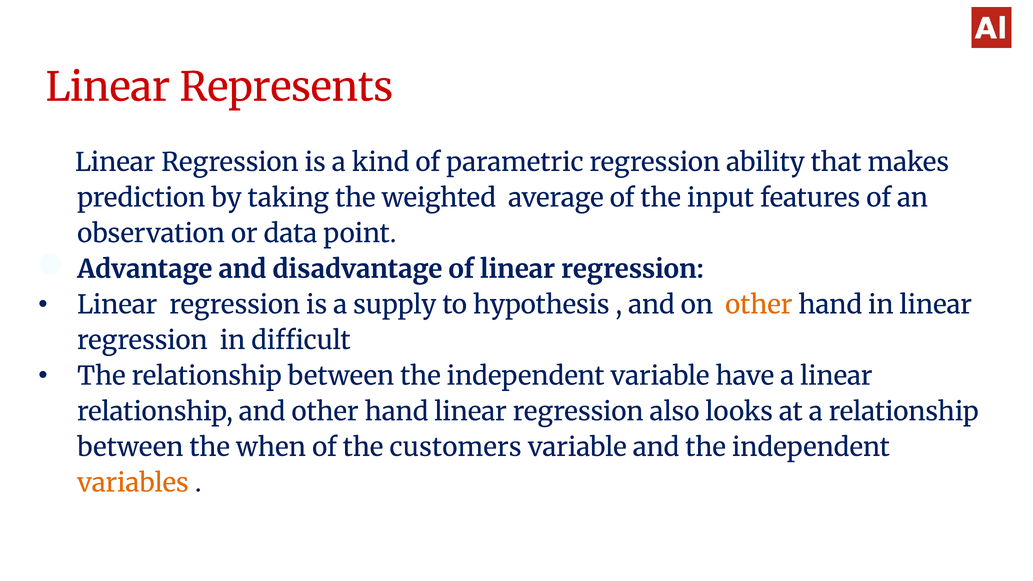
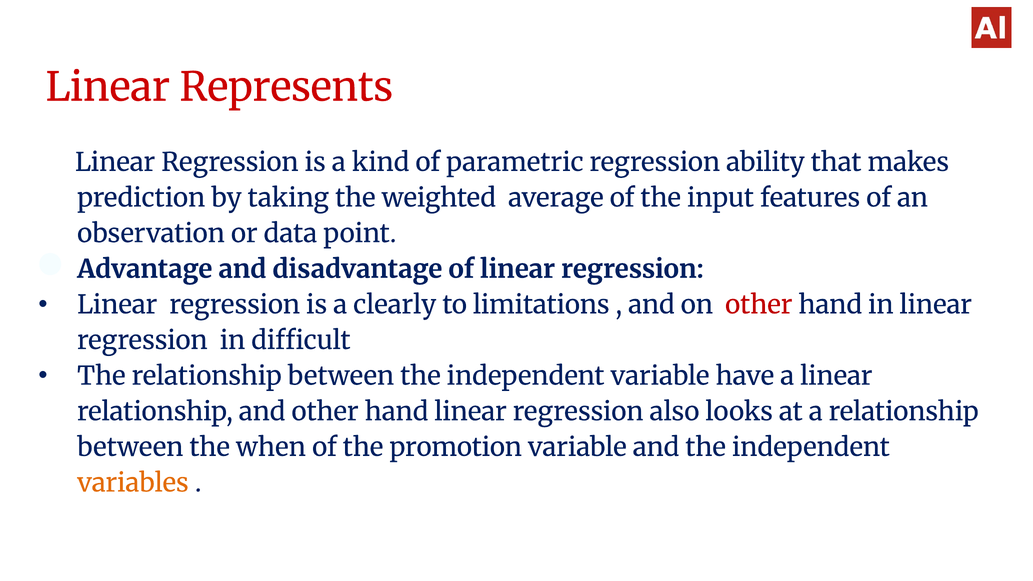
supply: supply -> clearly
hypothesis: hypothesis -> limitations
other at (759, 305) colour: orange -> red
customers: customers -> promotion
